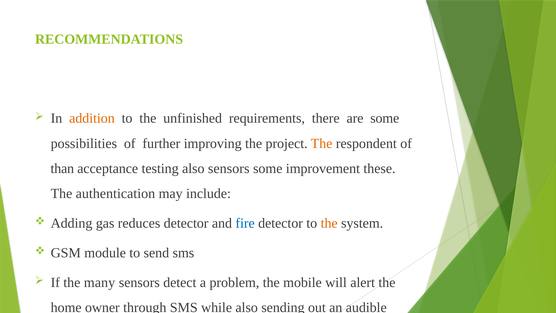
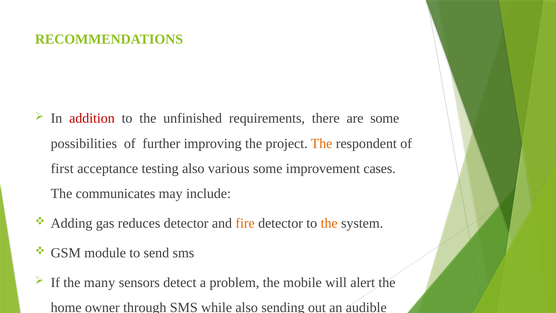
addition colour: orange -> red
than: than -> first
also sensors: sensors -> various
these: these -> cases
authentication: authentication -> communicates
fire colour: blue -> orange
